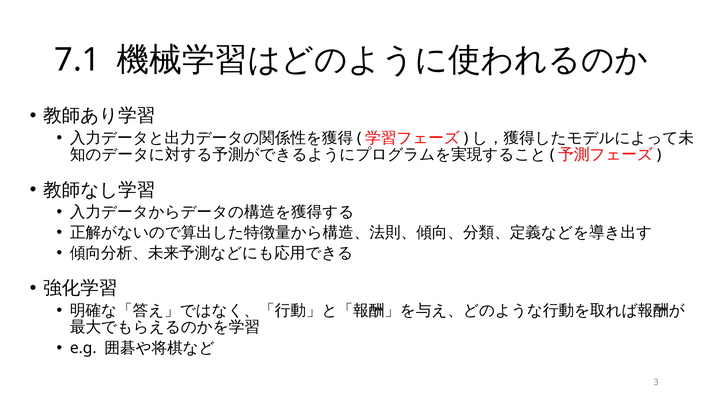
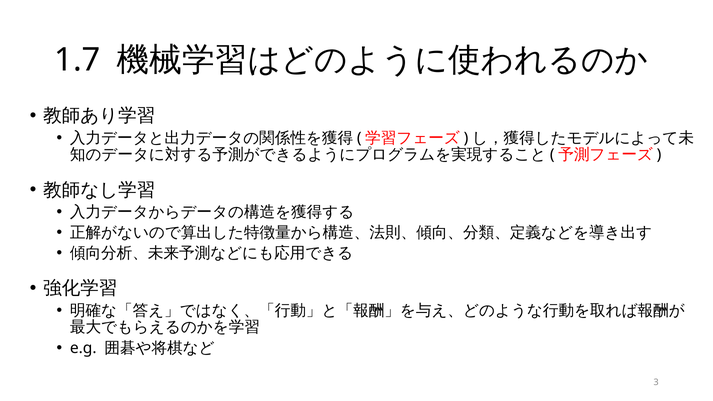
7.1: 7.1 -> 1.7
